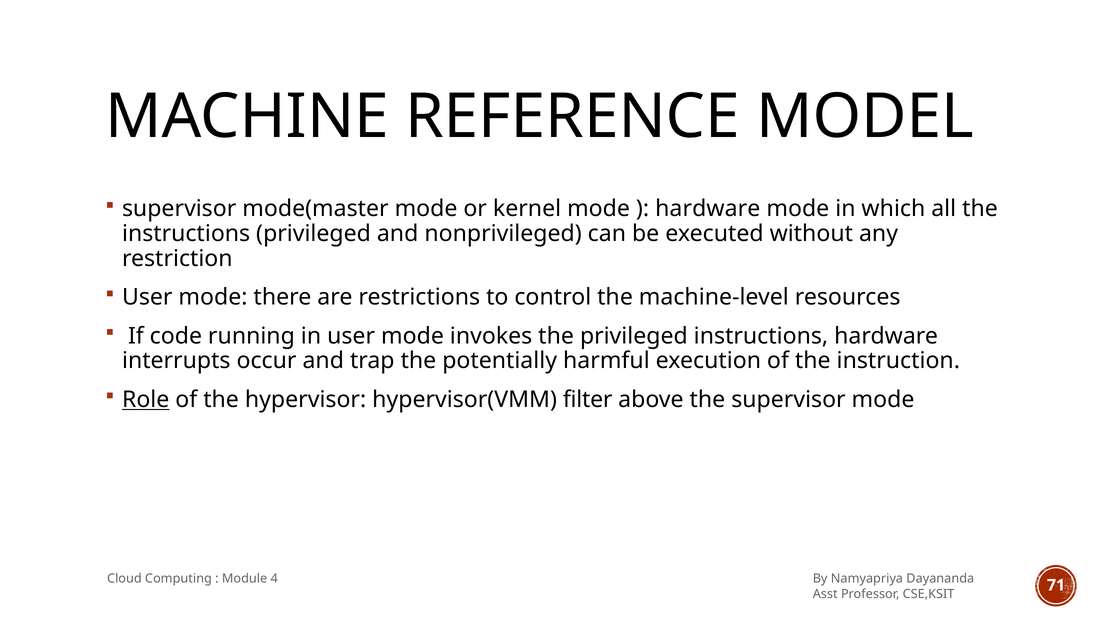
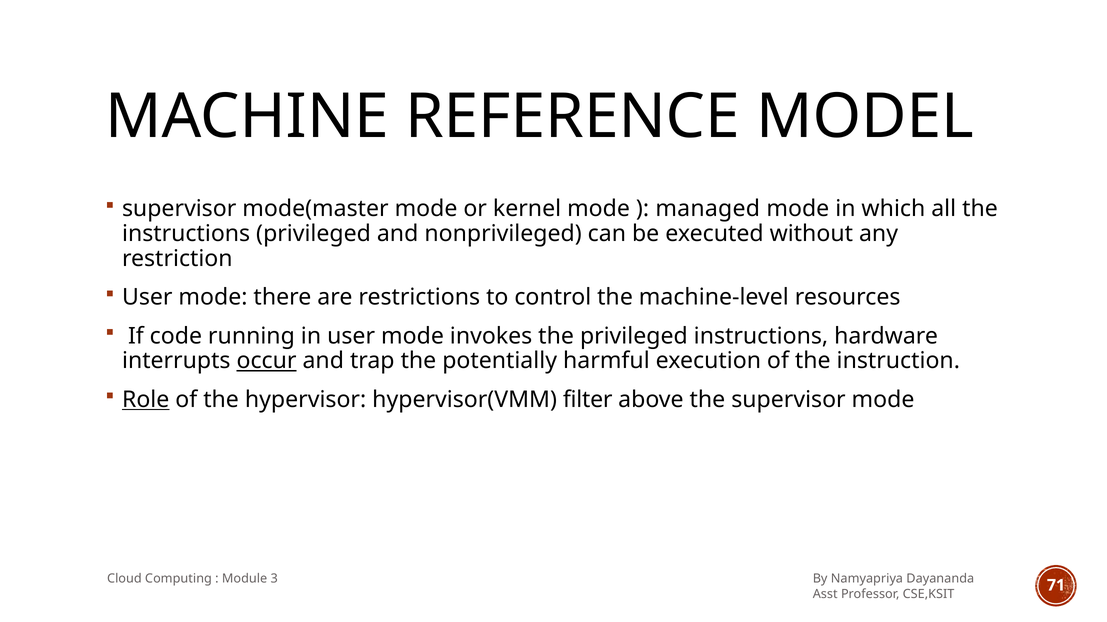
hardware at (708, 209): hardware -> managed
occur underline: none -> present
4: 4 -> 3
